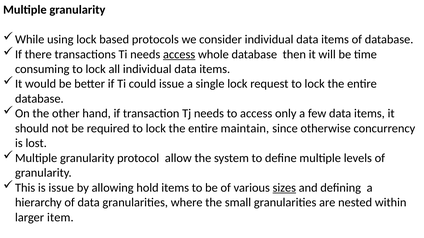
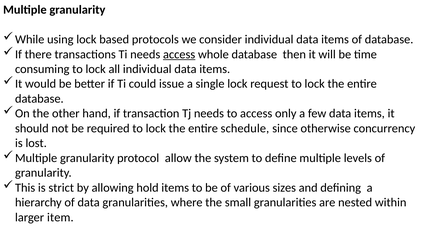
maintain: maintain -> schedule
is issue: issue -> strict
sizes underline: present -> none
